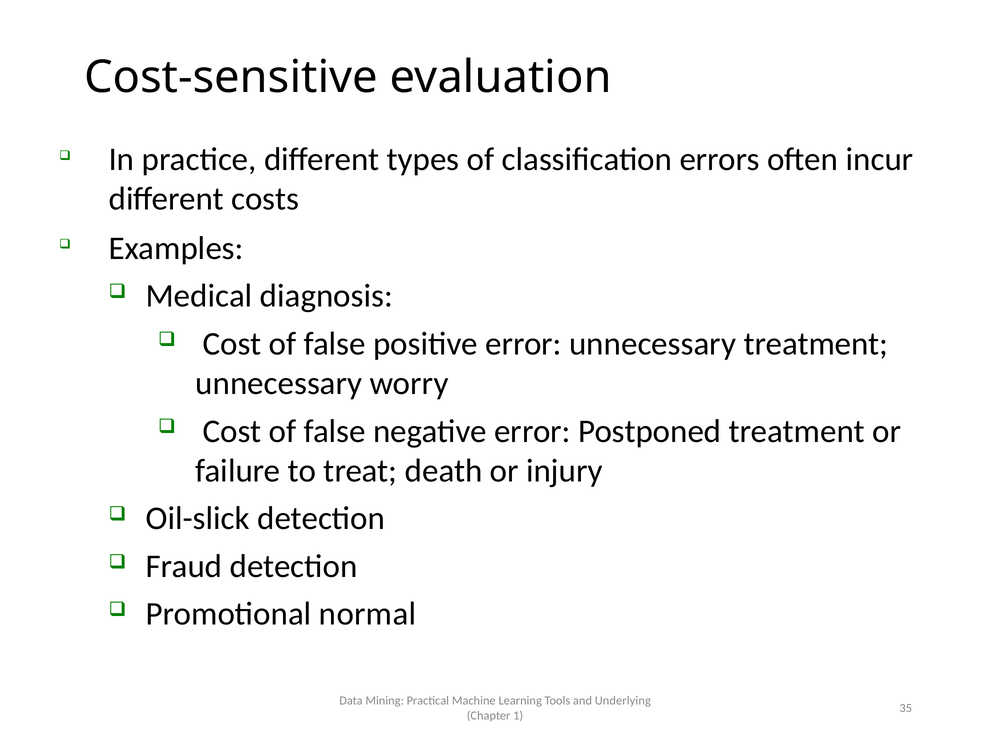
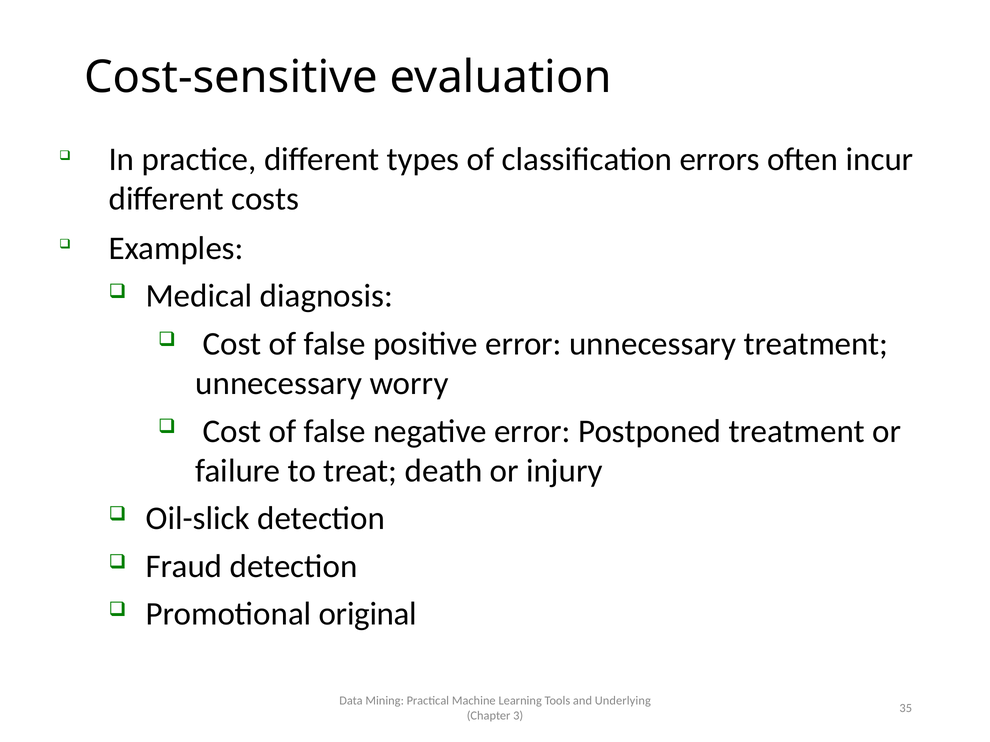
normal: normal -> original
1: 1 -> 3
